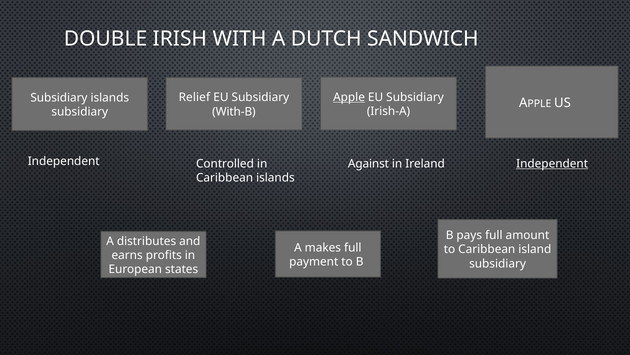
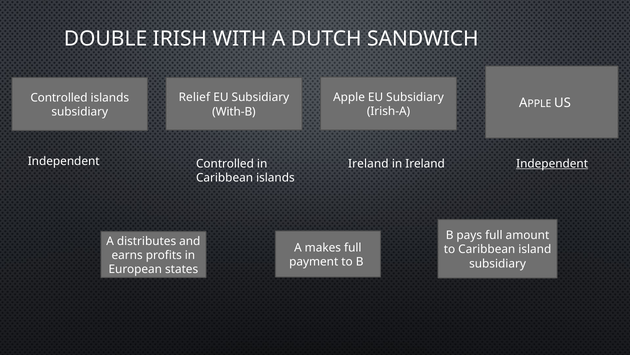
Apple underline: present -> none
Subsidiary at (59, 98): Subsidiary -> Controlled
Against at (368, 163): Against -> Ireland
